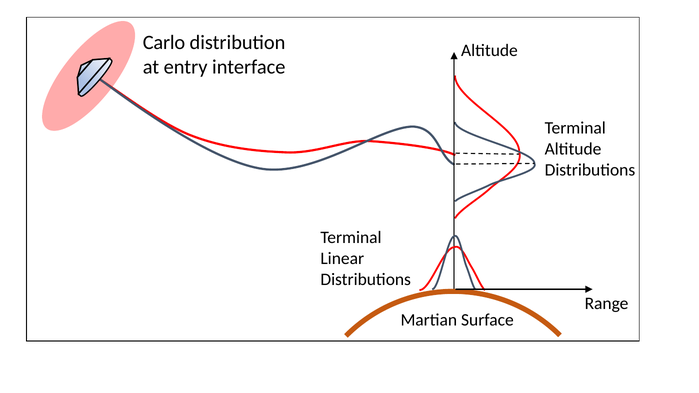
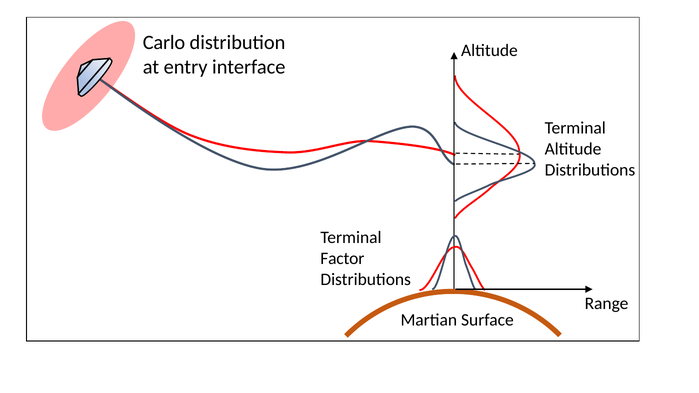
Linear: Linear -> Factor
